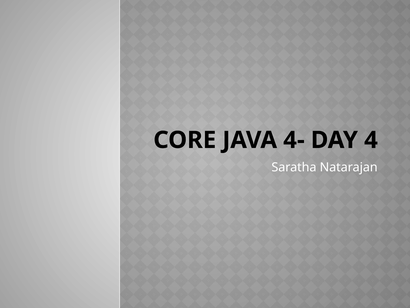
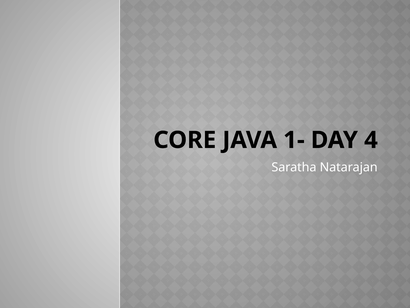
4-: 4- -> 1-
